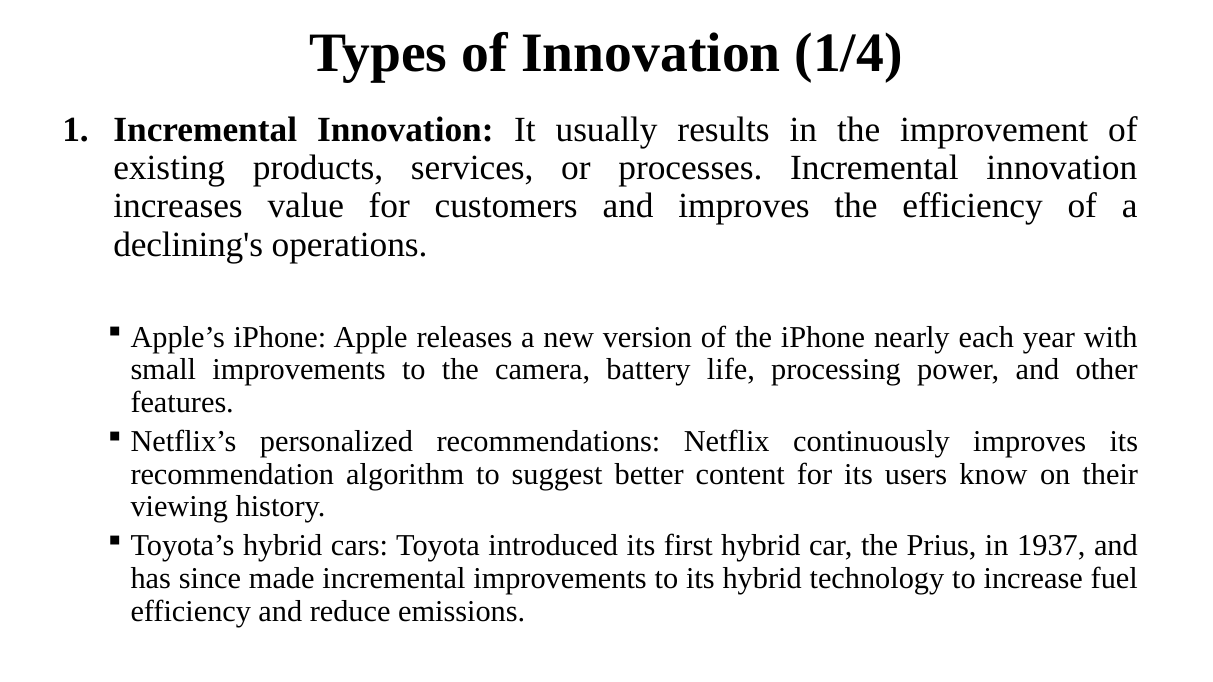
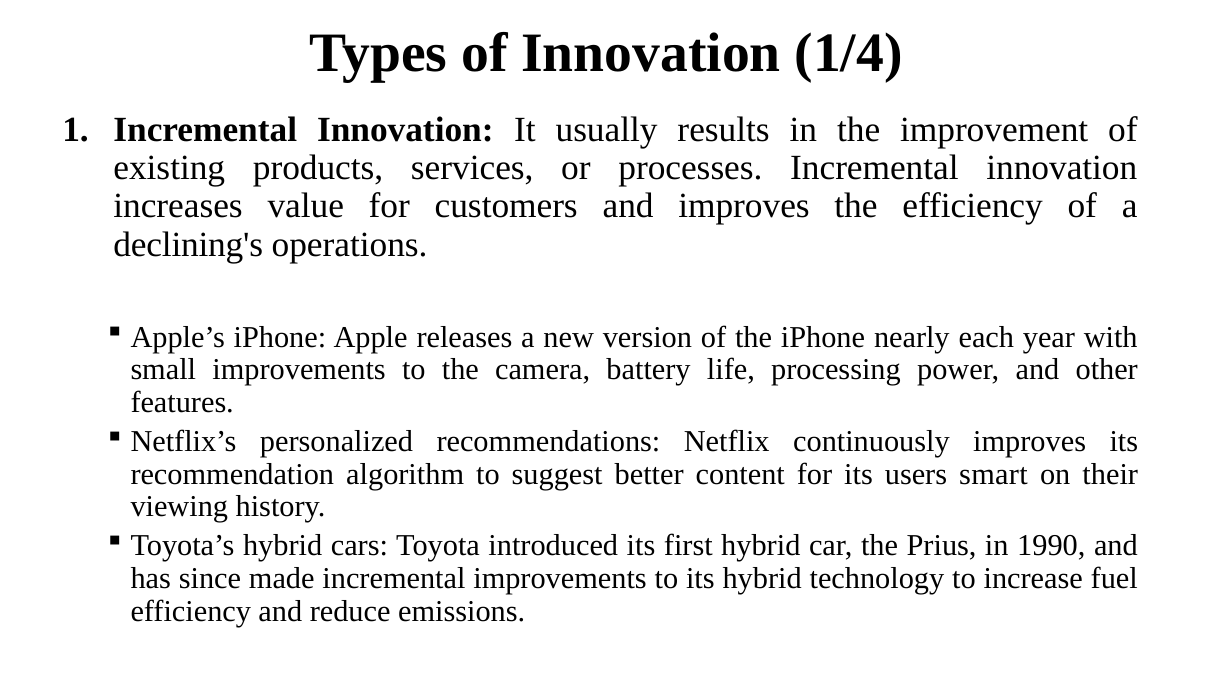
know: know -> smart
1937: 1937 -> 1990
